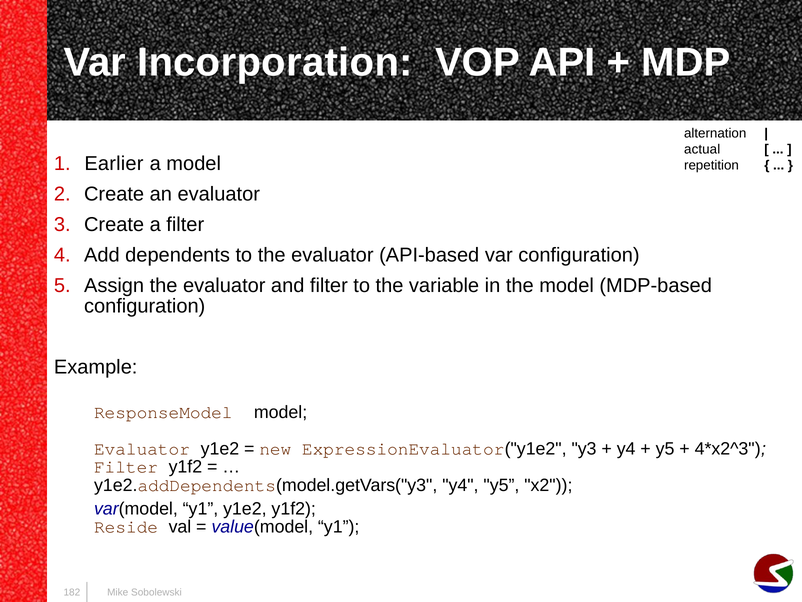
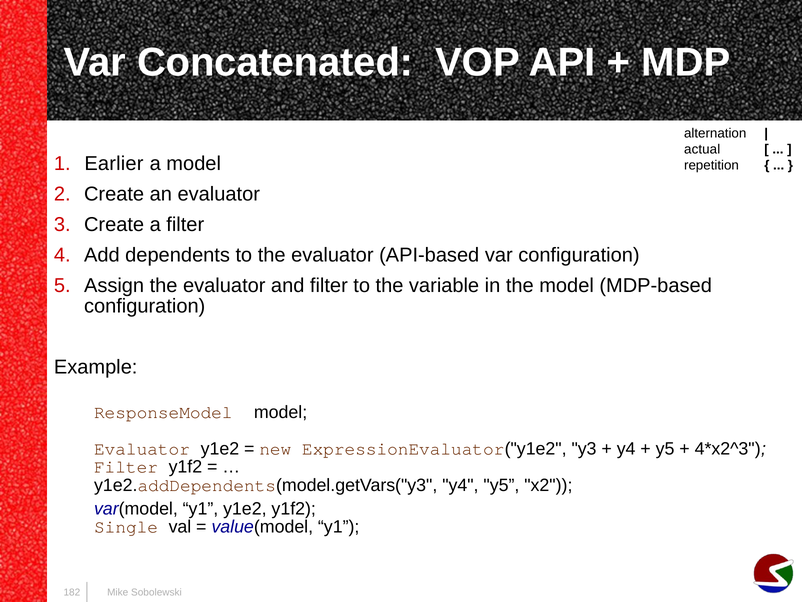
Incorporation: Incorporation -> Concatenated
Reside: Reside -> Single
